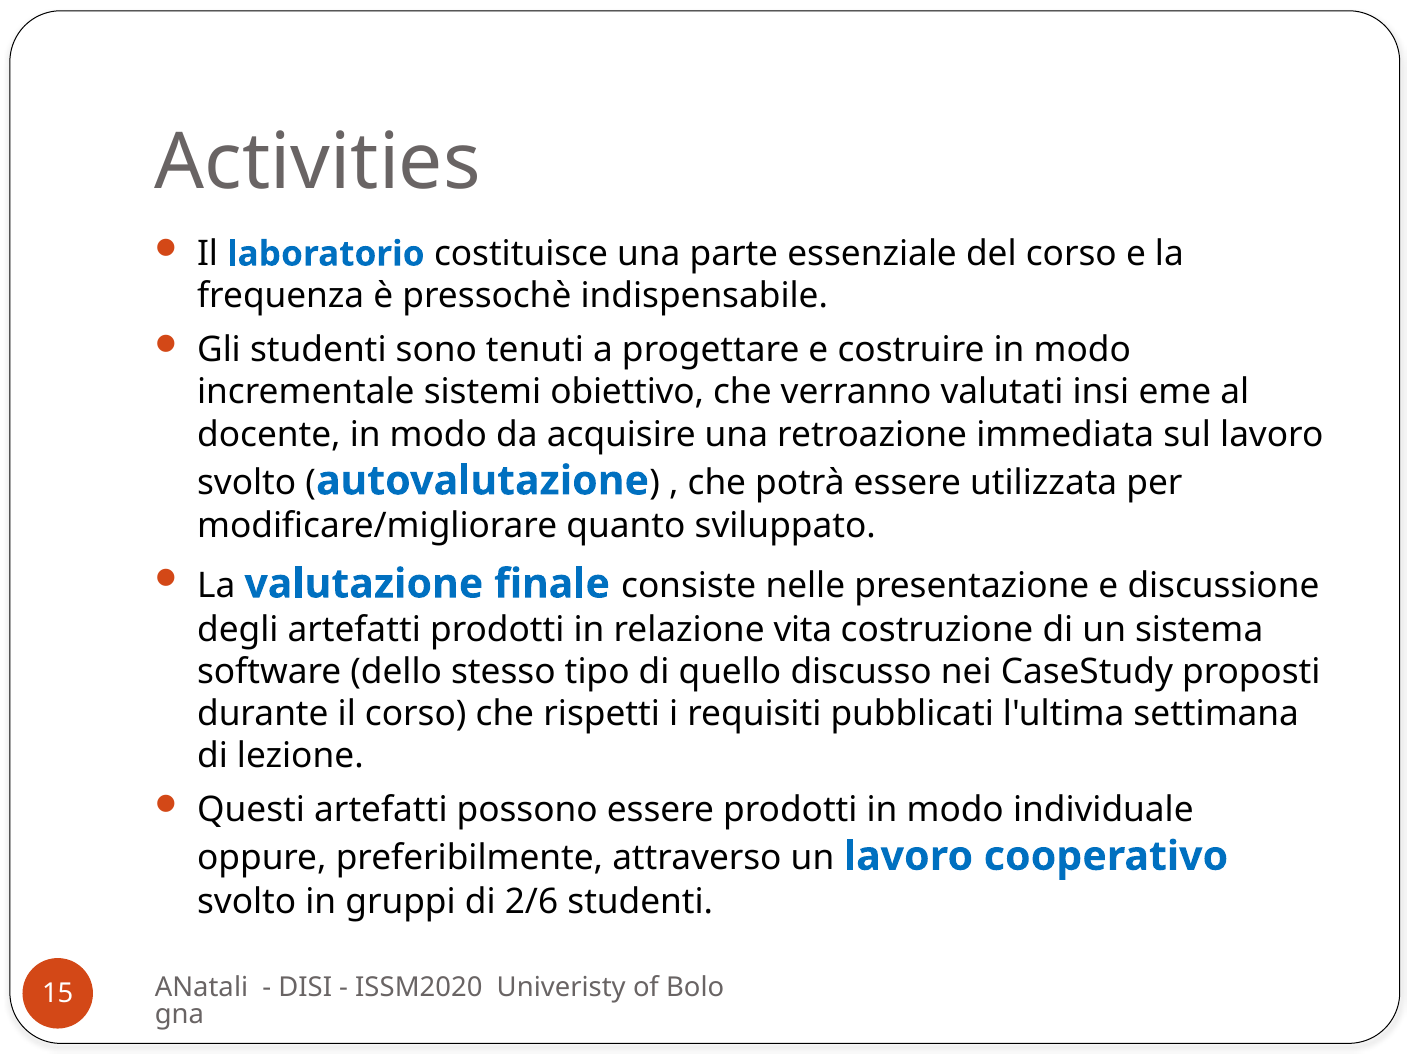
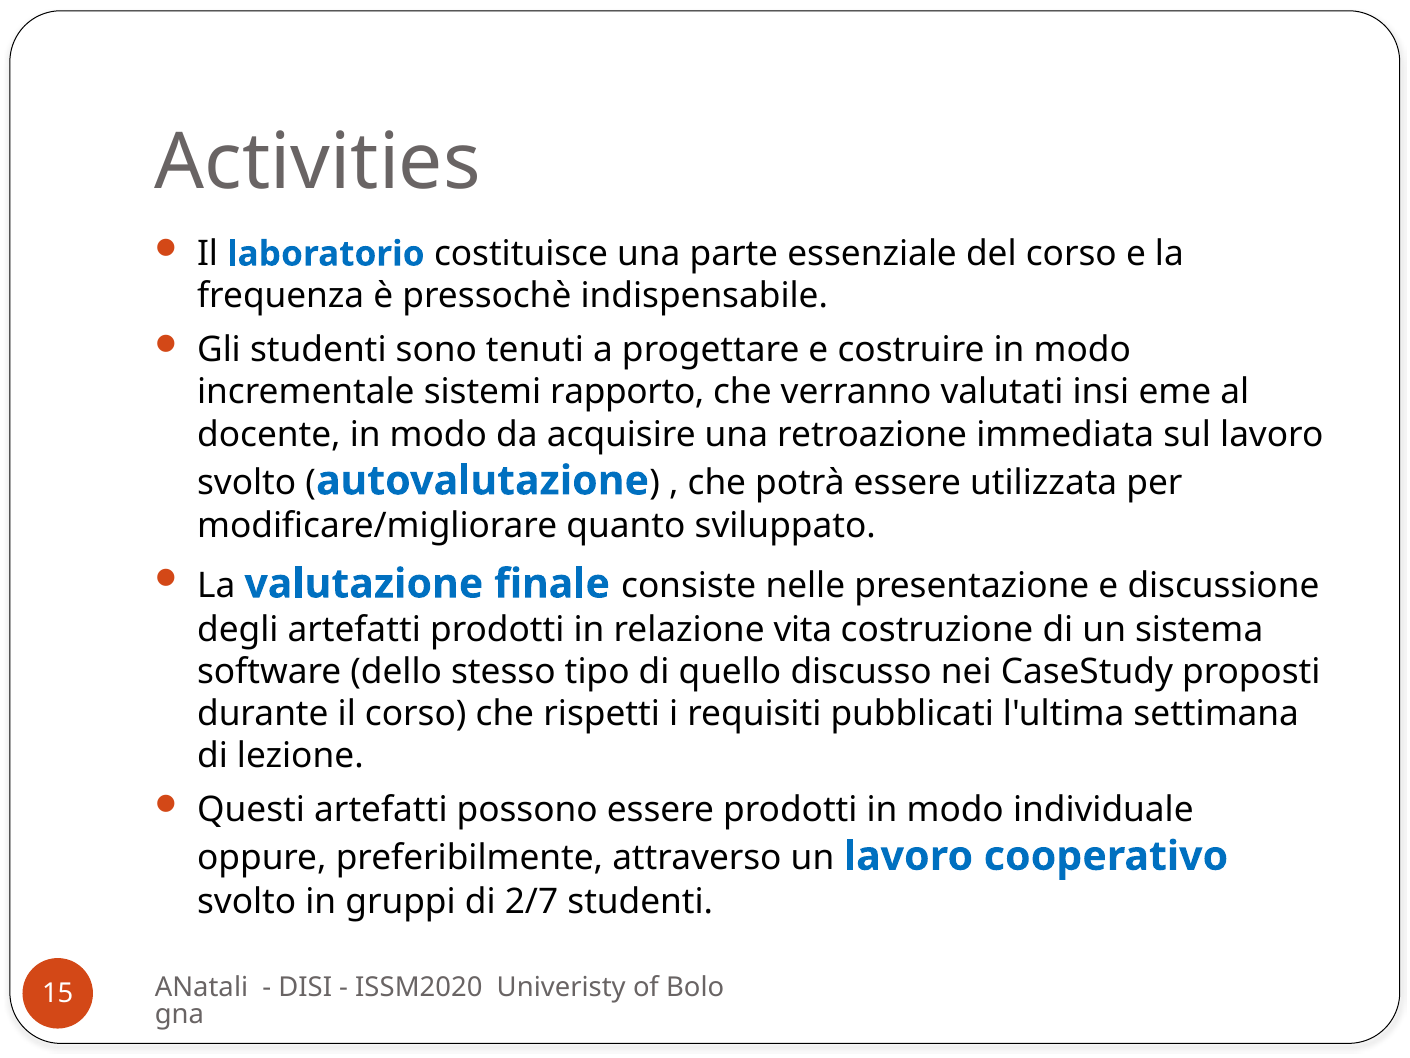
obiettivo: obiettivo -> rapporto
2/6: 2/6 -> 2/7
